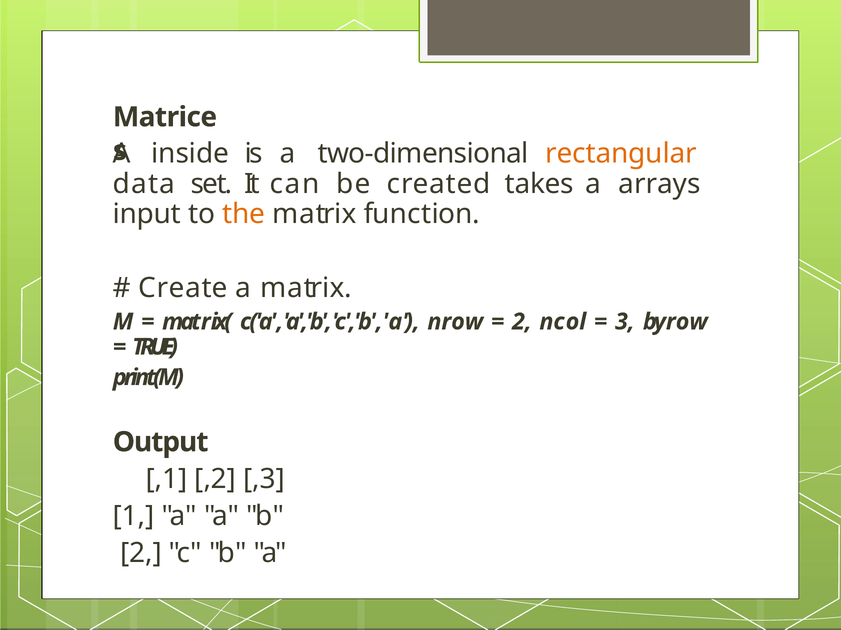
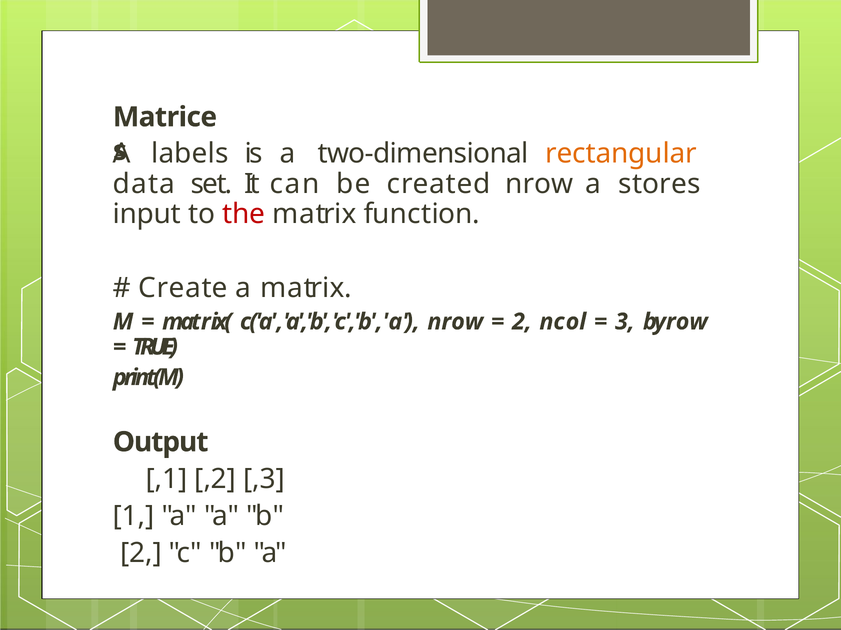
inside: inside -> labels
created takes: takes -> nrow
arrays: arrays -> stores
the colour: orange -> red
